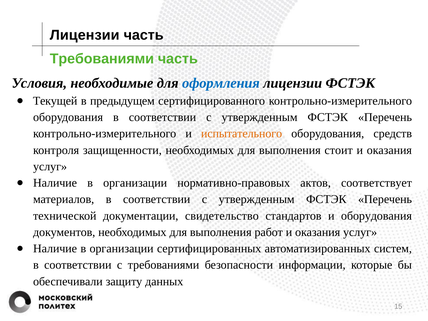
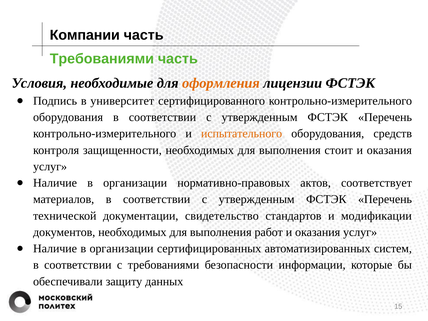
Лицензии at (85, 35): Лицензии -> Компании
оформления colour: blue -> orange
Текущей: Текущей -> Подпись
предыдущем: предыдущем -> университет
и оборудования: оборудования -> модификации
